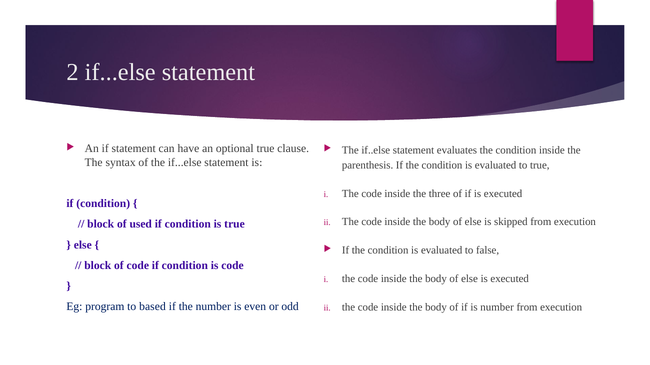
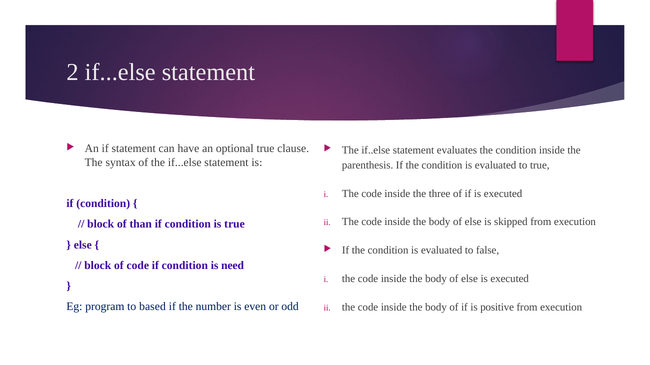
used: used -> than
is code: code -> need
is number: number -> positive
